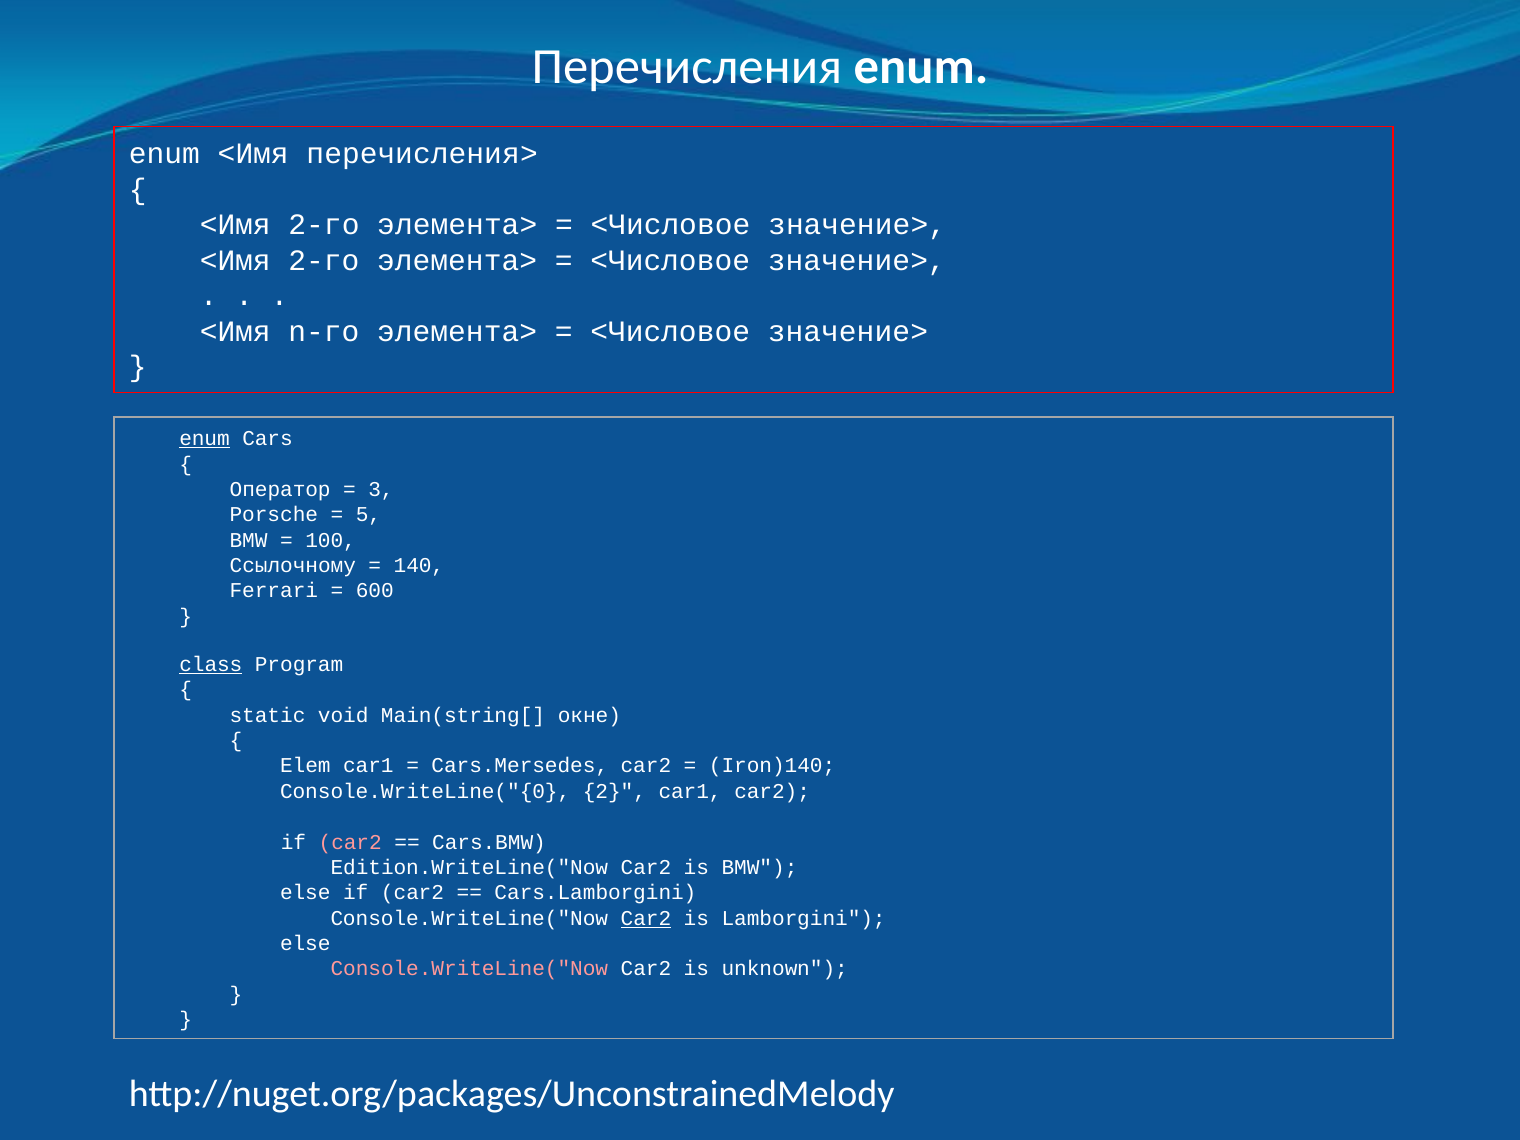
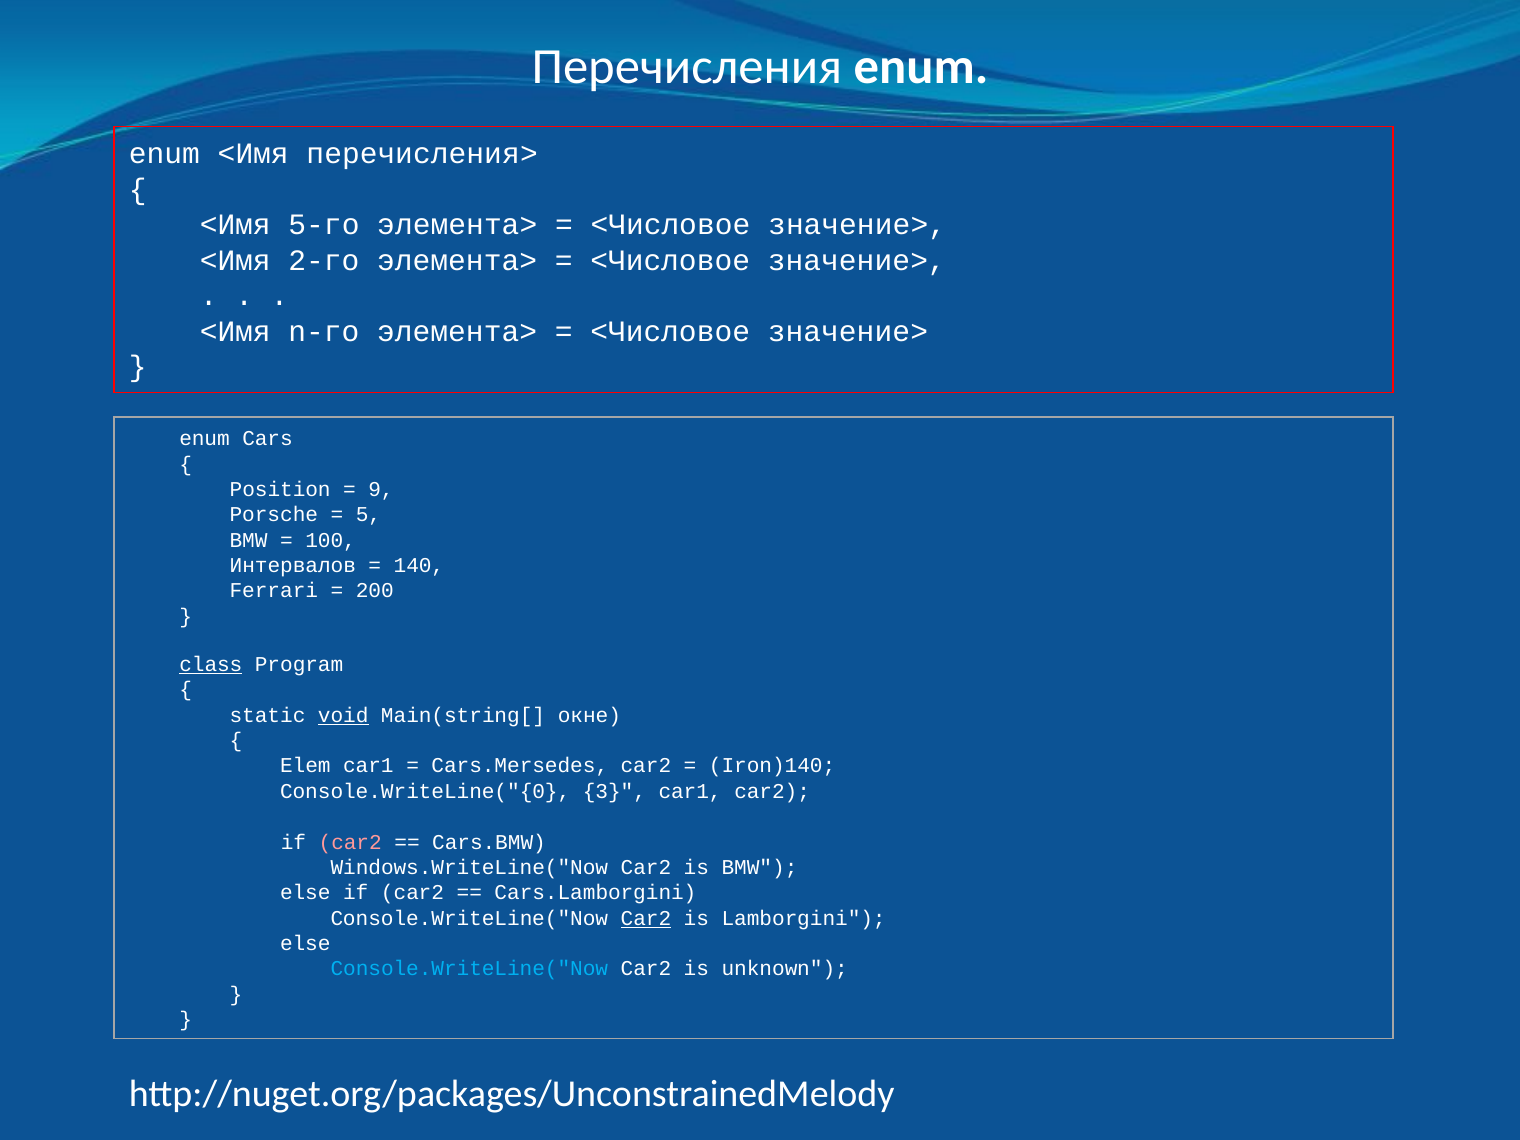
2-го at (324, 225): 2-го -> 5-го
enum at (205, 439) underline: present -> none
Оператор: Оператор -> Position
3: 3 -> 9
Ссылочному: Ссылочному -> Интервалов
600: 600 -> 200
void underline: none -> present
2: 2 -> 3
Edition.WriteLine("Now: Edition.WriteLine("Now -> Windows.WriteLine("Now
Console.WriteLine("Now at (469, 969) colour: pink -> light blue
